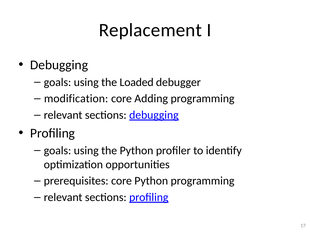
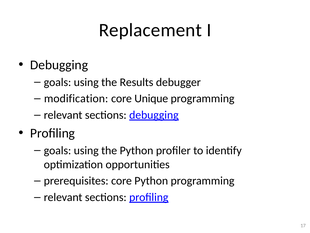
Loaded: Loaded -> Results
Adding: Adding -> Unique
